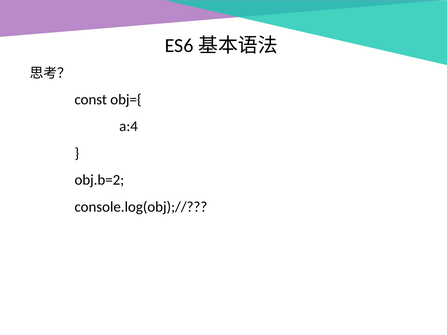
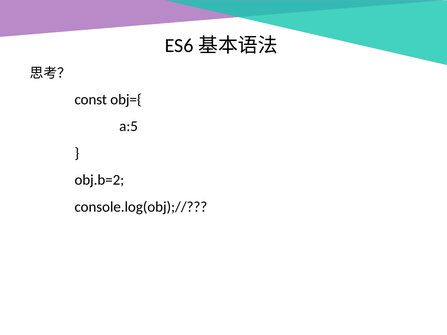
a:4: a:4 -> a:5
